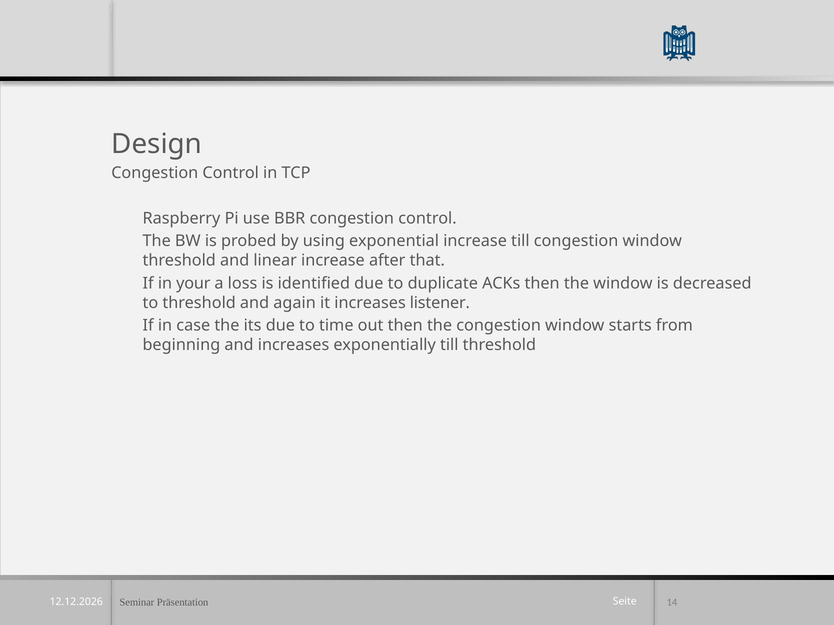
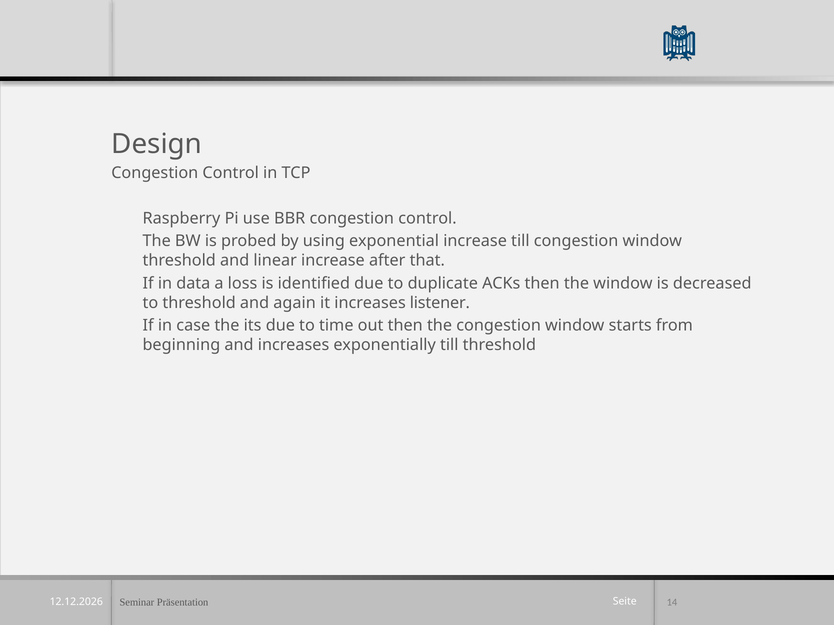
your: your -> data
